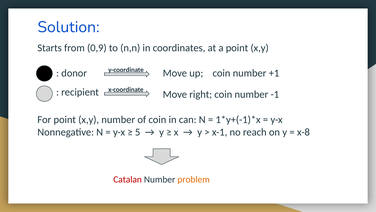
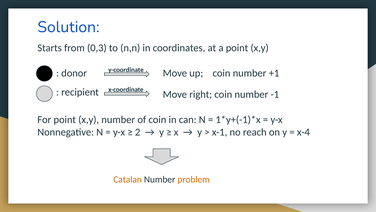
0,9: 0,9 -> 0,3
5: 5 -> 2
x-8: x-8 -> x-4
Catalan colour: red -> orange
